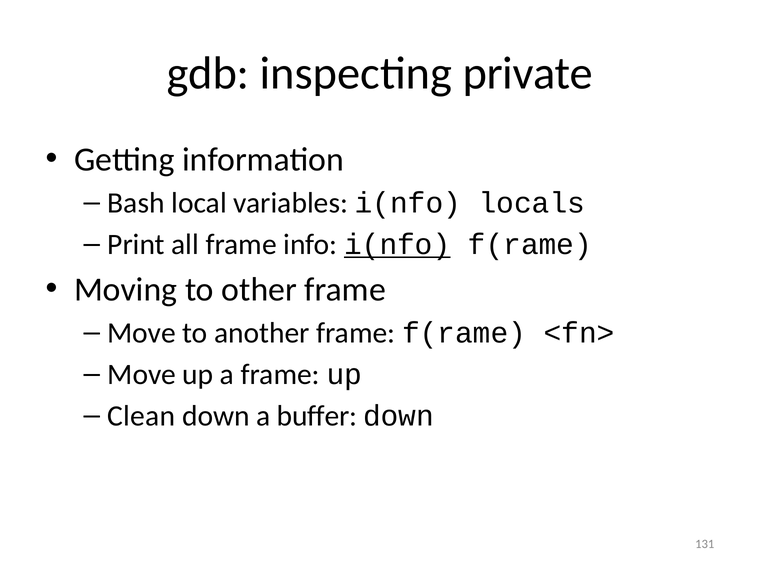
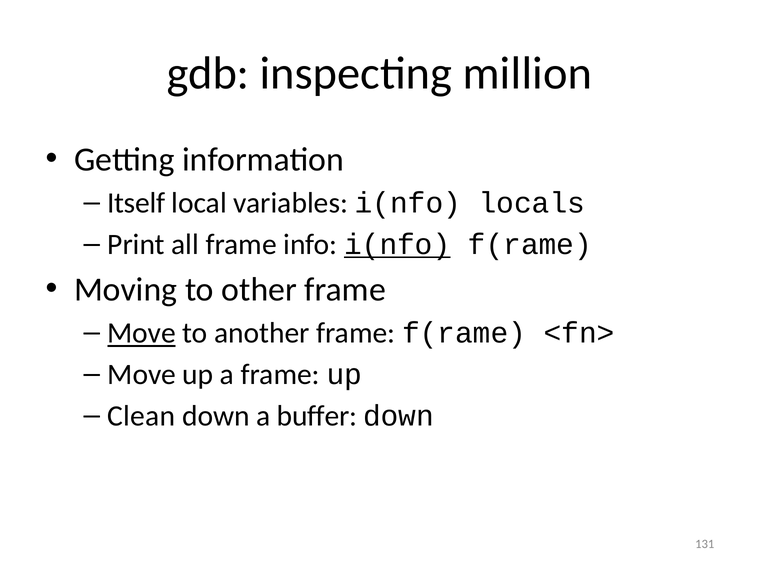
private: private -> million
Bash: Bash -> Itself
Move at (142, 333) underline: none -> present
